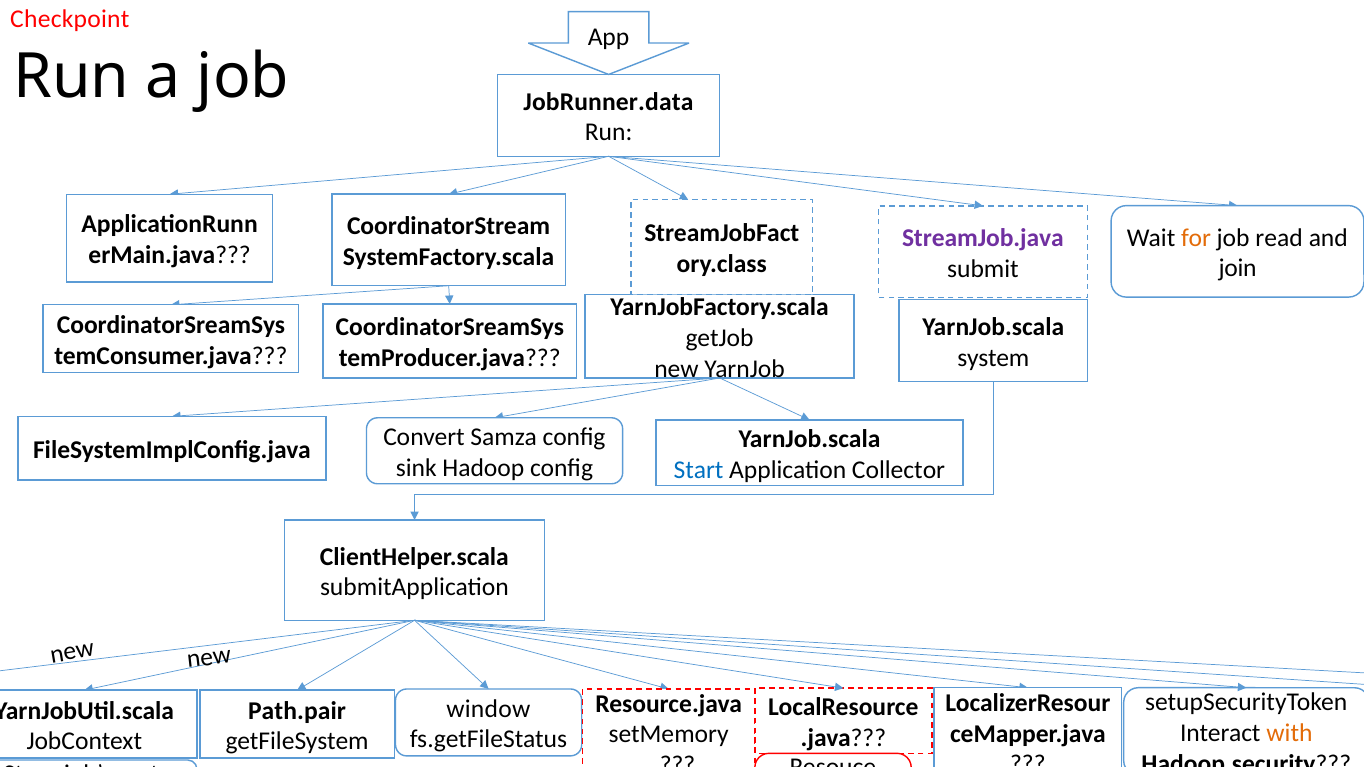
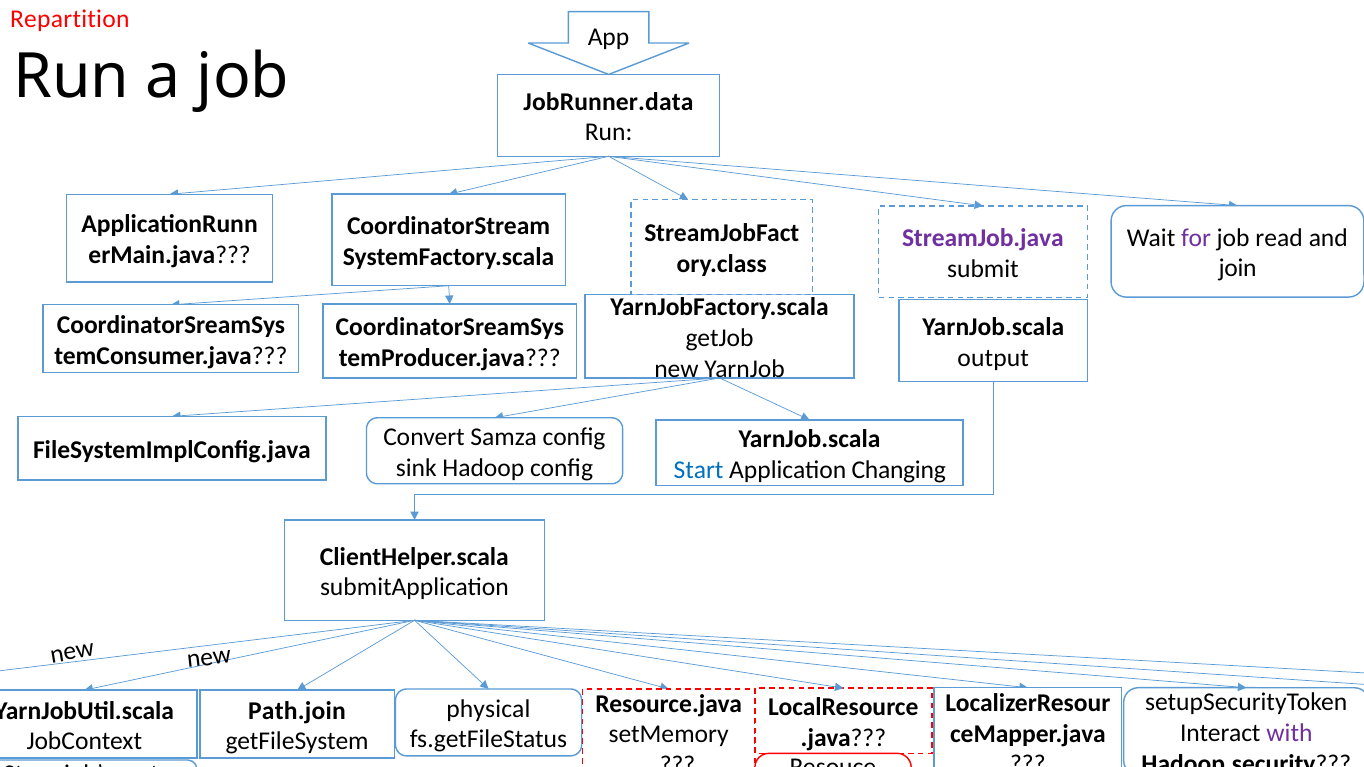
Checkpoint: Checkpoint -> Repartition
for colour: orange -> purple
system: system -> output
Collector: Collector -> Changing
window: window -> physical
Path.pair: Path.pair -> Path.join
with colour: orange -> purple
